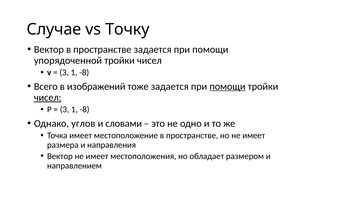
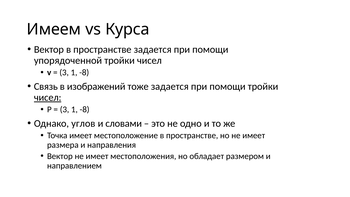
Случае: Случае -> Имеем
Точку: Точку -> Курса
Всего: Всего -> Связь
помощи at (227, 86) underline: present -> none
